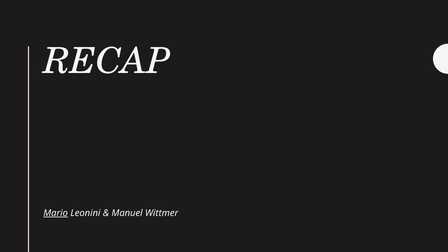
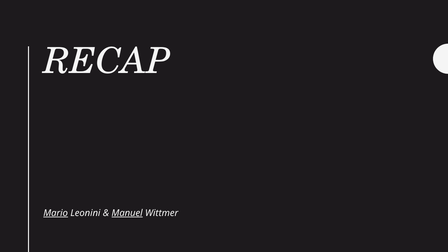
Manuel underline: none -> present
